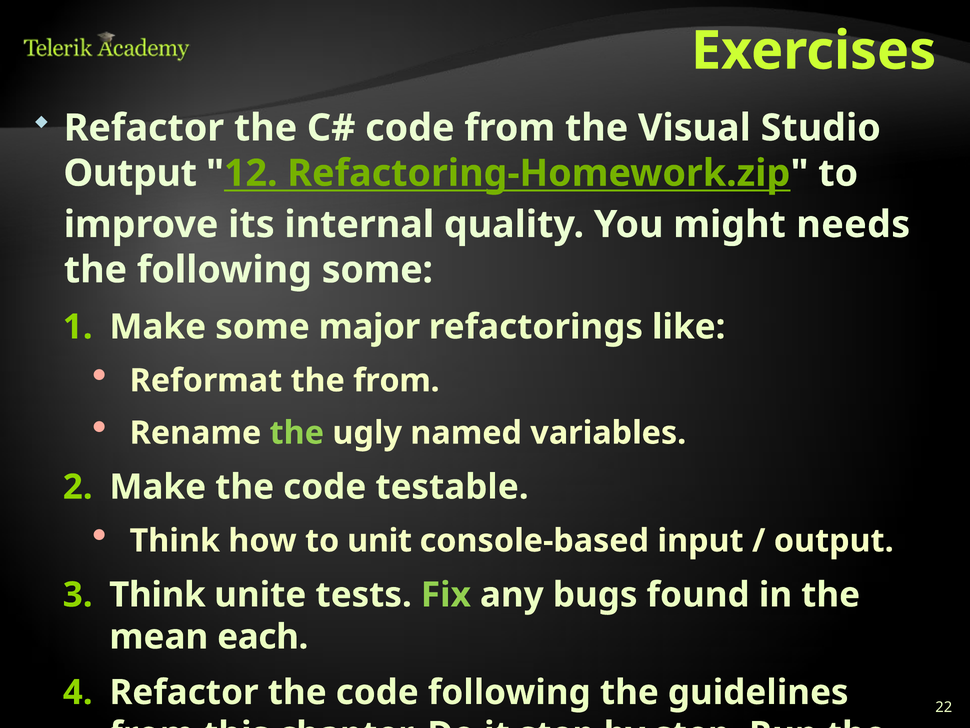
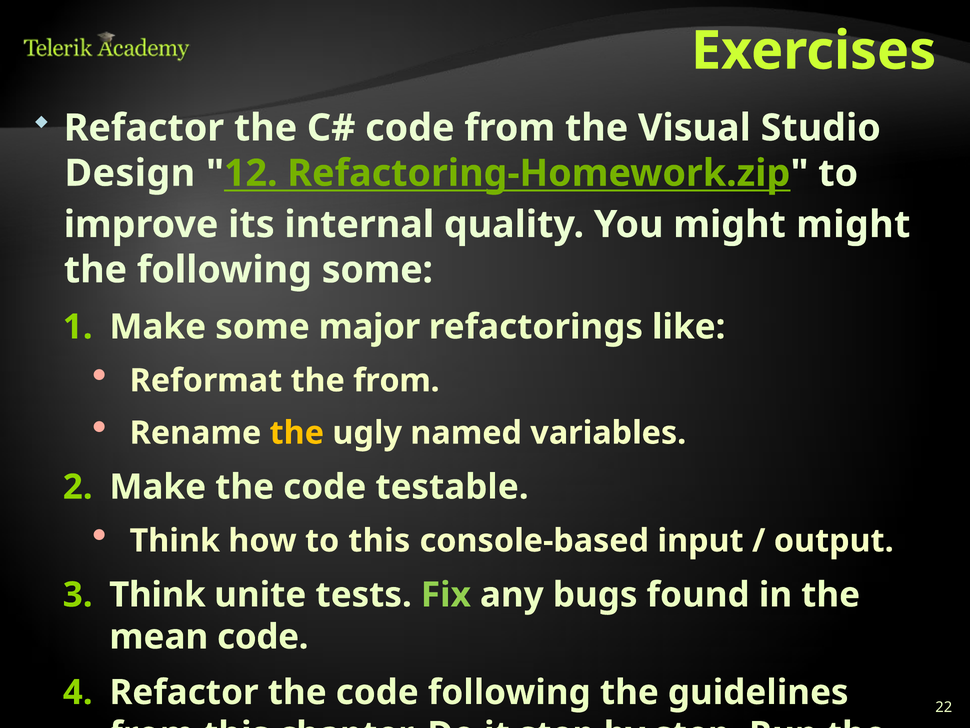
Output at (130, 173): Output -> Design
might needs: needs -> might
the at (297, 433) colour: light green -> yellow
to unit: unit -> this
mean each: each -> code
